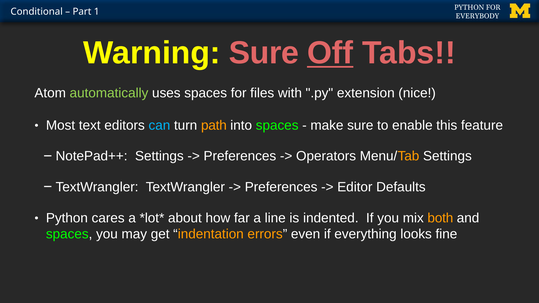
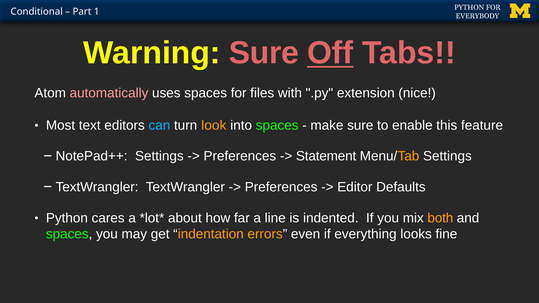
automatically colour: light green -> pink
path: path -> look
Operators: Operators -> Statement
